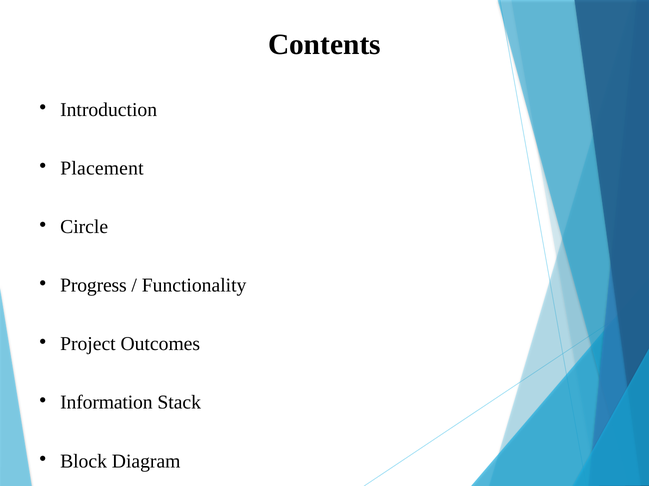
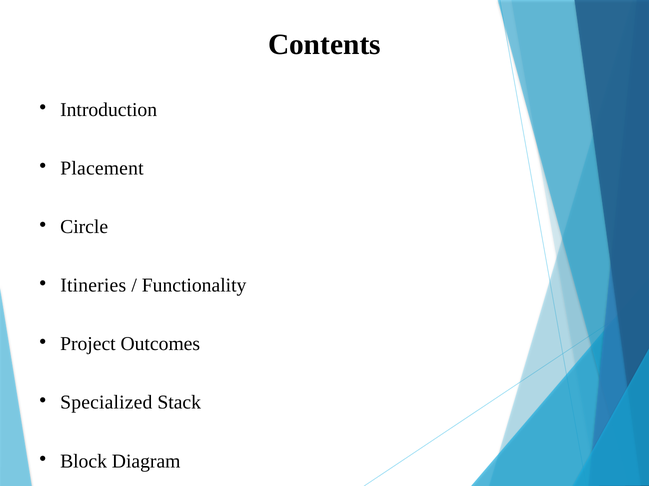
Progress: Progress -> Itineries
Information: Information -> Specialized
